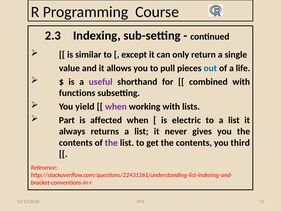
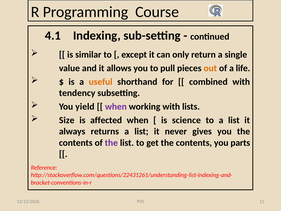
2.3: 2.3 -> 4.1
out colour: blue -> orange
useful colour: purple -> orange
functions: functions -> tendency
Part: Part -> Size
electric: electric -> science
third: third -> parts
